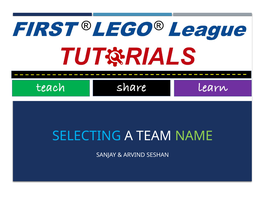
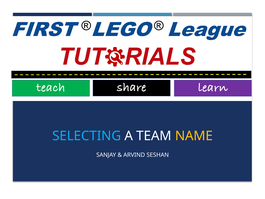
NAME colour: light green -> yellow
